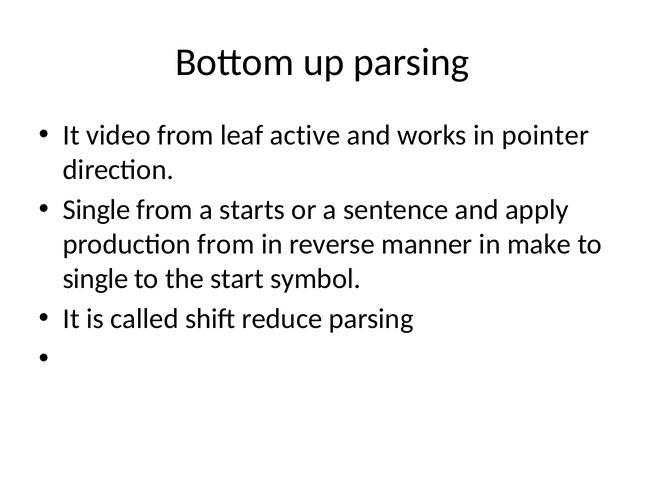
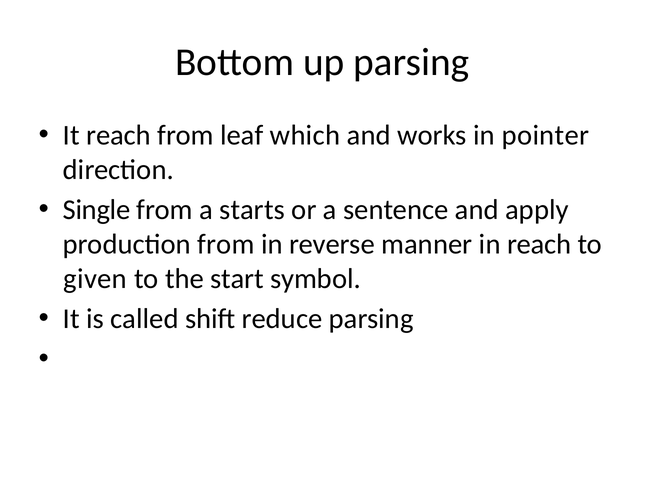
It video: video -> reach
active: active -> which
in make: make -> reach
single at (95, 279): single -> given
